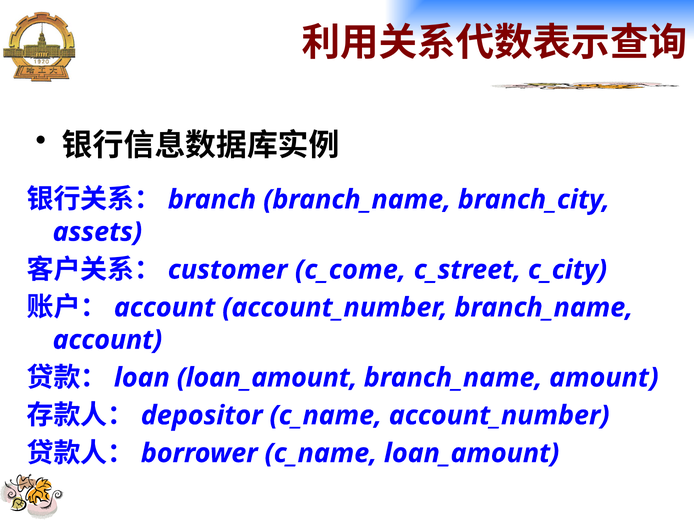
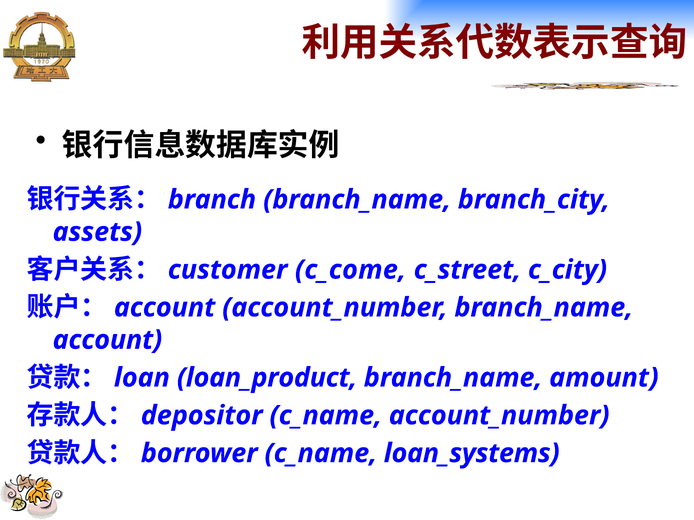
loan_amount at (267, 378): loan_amount -> loan_product
c_name loan_amount: loan_amount -> loan_systems
